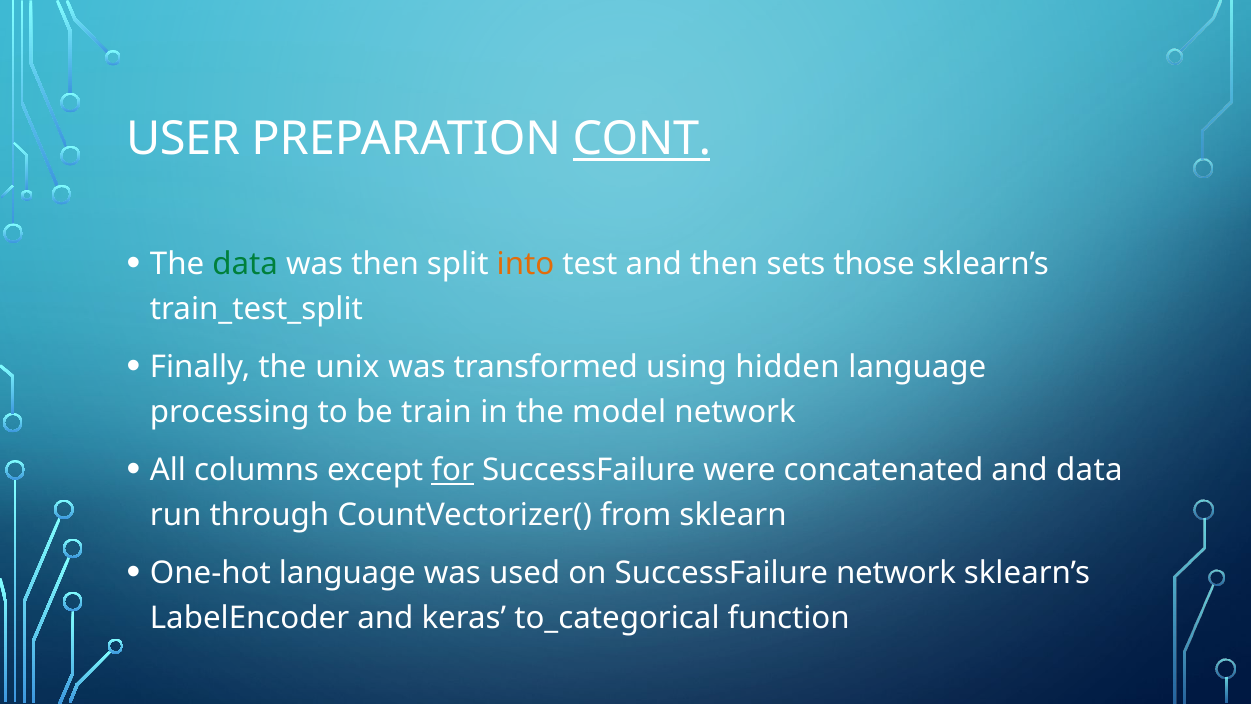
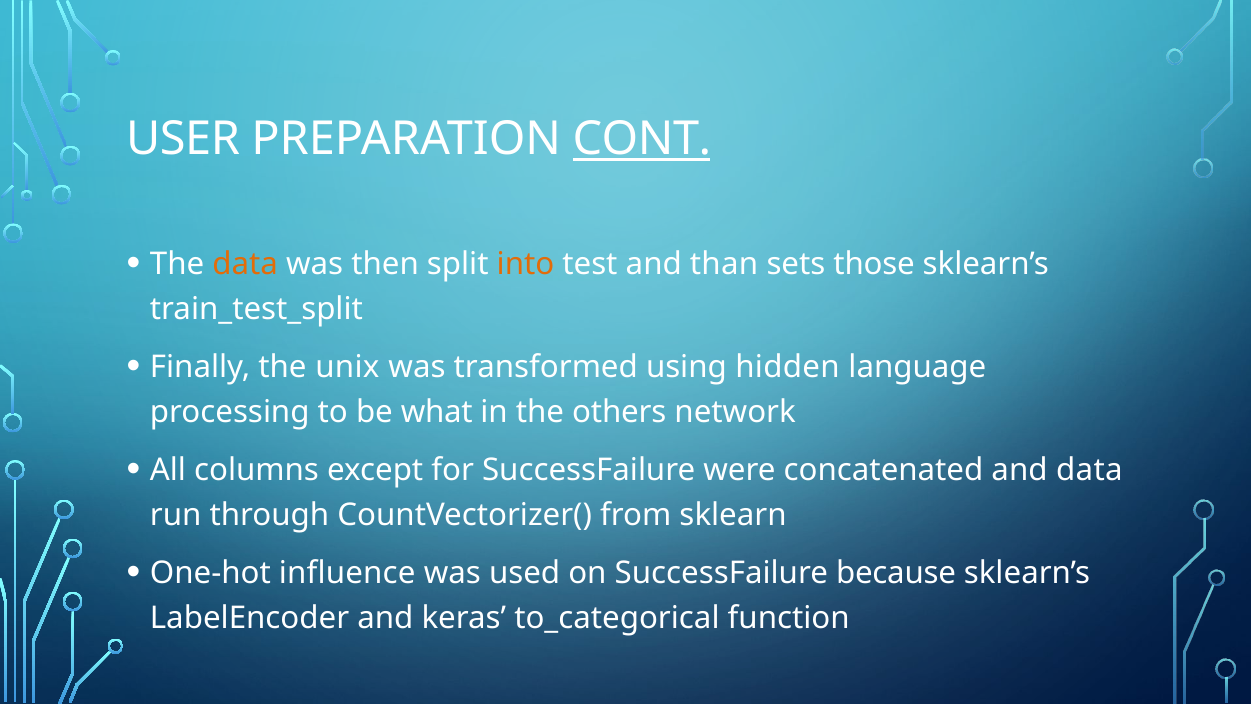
data at (245, 264) colour: green -> orange
and then: then -> than
train: train -> what
model: model -> others
for underline: present -> none
One-hot language: language -> influence
SuccessFailure network: network -> because
